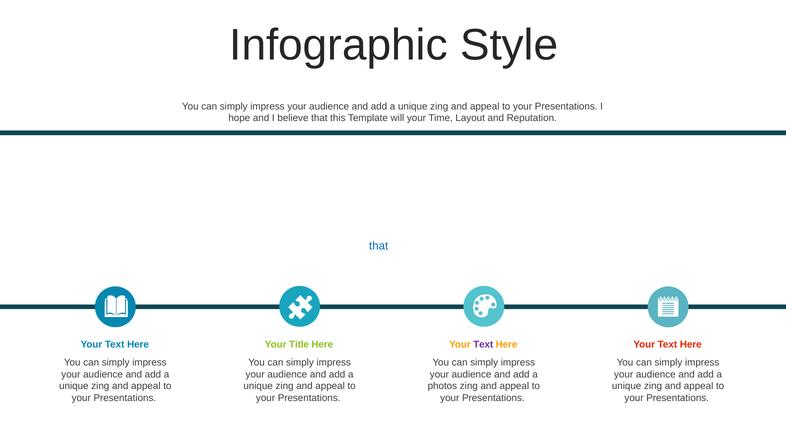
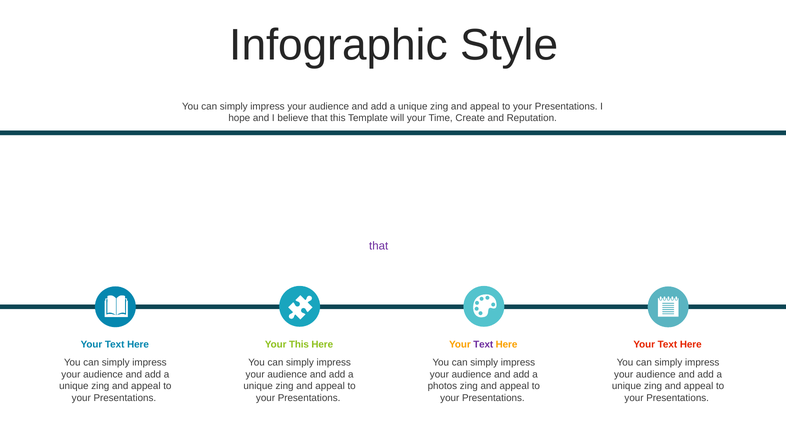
Layout: Layout -> Create
that at (379, 246) colour: blue -> purple
Your Title: Title -> This
